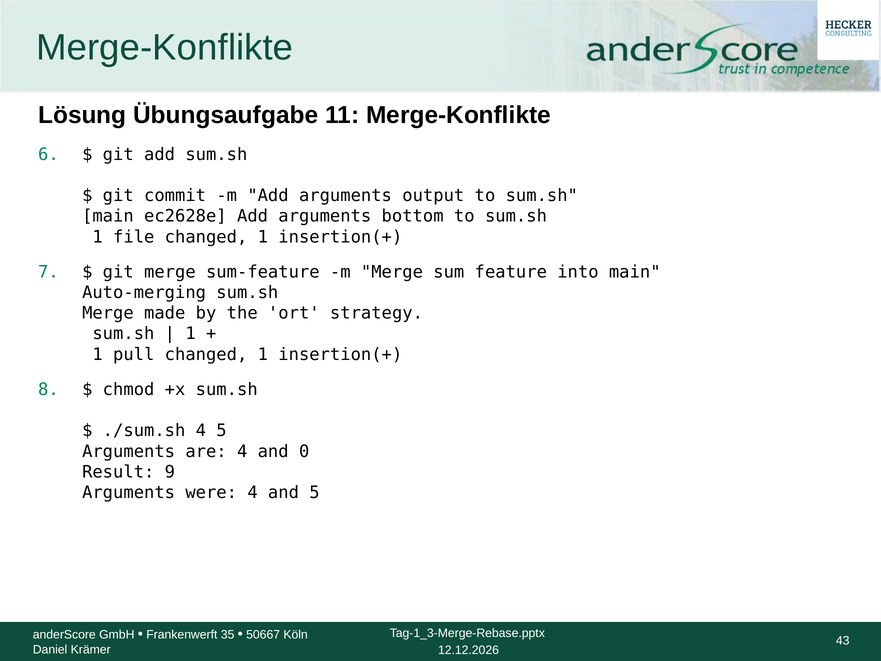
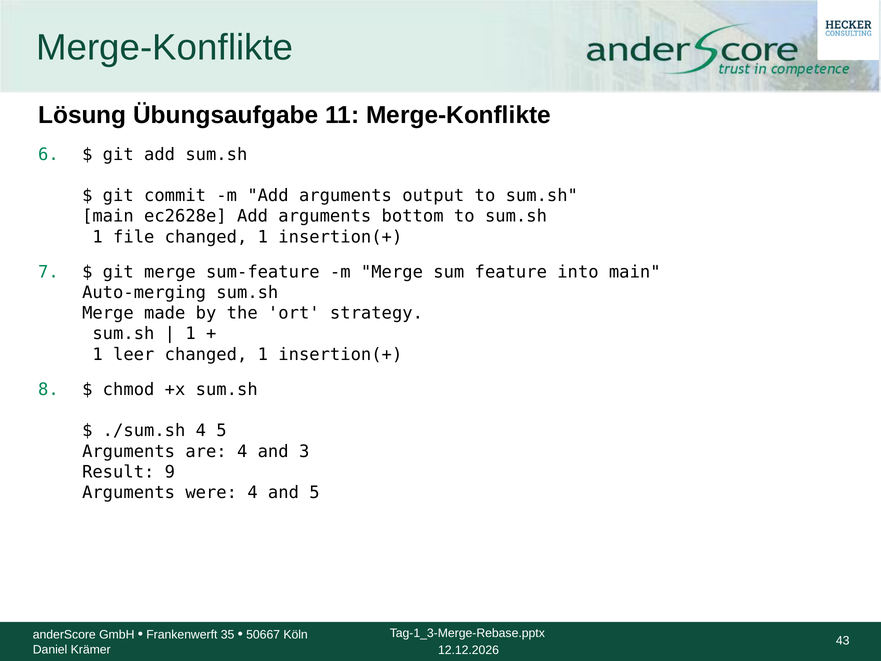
pull: pull -> leer
0: 0 -> 3
